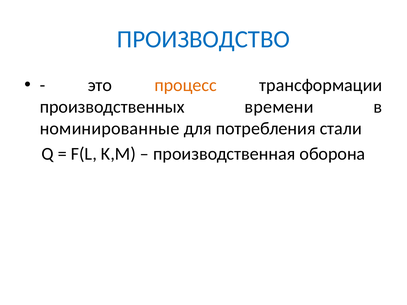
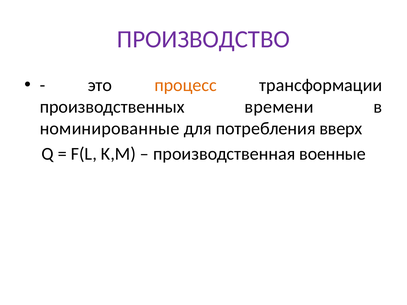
ПРОИЗВОДСТВО colour: blue -> purple
стали: стали -> вверх
оборона: оборона -> военные
